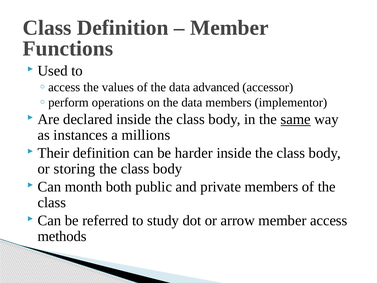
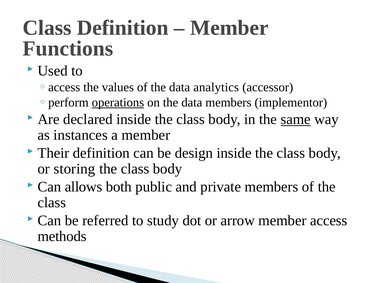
advanced: advanced -> analytics
operations underline: none -> present
a millions: millions -> member
harder: harder -> design
month: month -> allows
